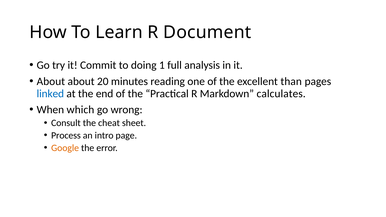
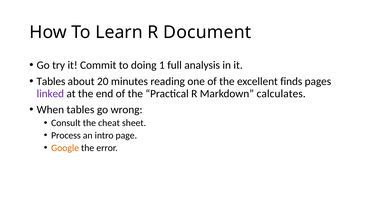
About at (51, 81): About -> Tables
than: than -> finds
linked colour: blue -> purple
When which: which -> tables
